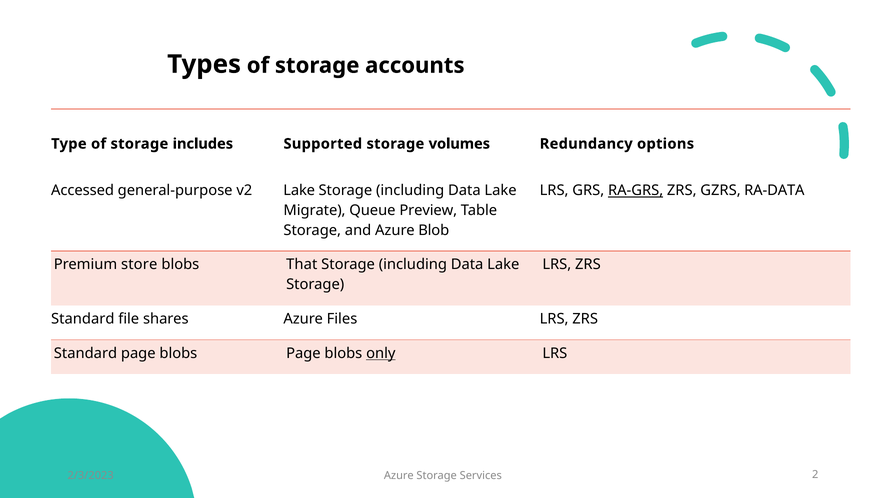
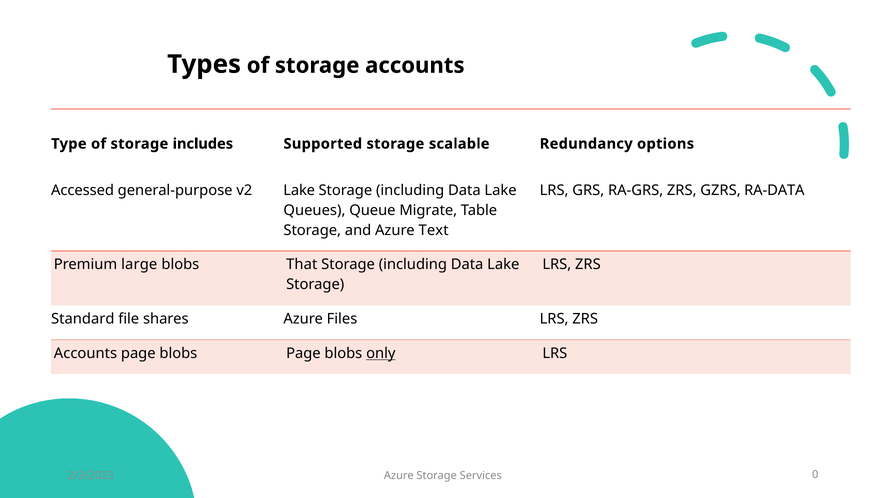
volumes: volumes -> scalable
RA-GRS underline: present -> none
Migrate: Migrate -> Queues
Preview: Preview -> Migrate
Blob: Blob -> Text
store: store -> large
Standard at (86, 354): Standard -> Accounts
2: 2 -> 0
